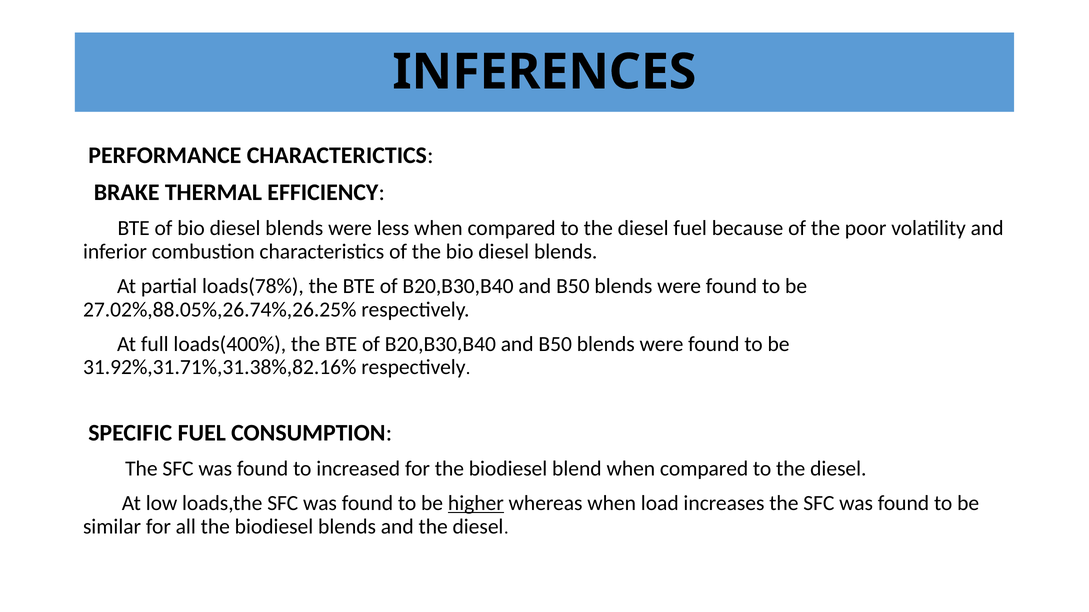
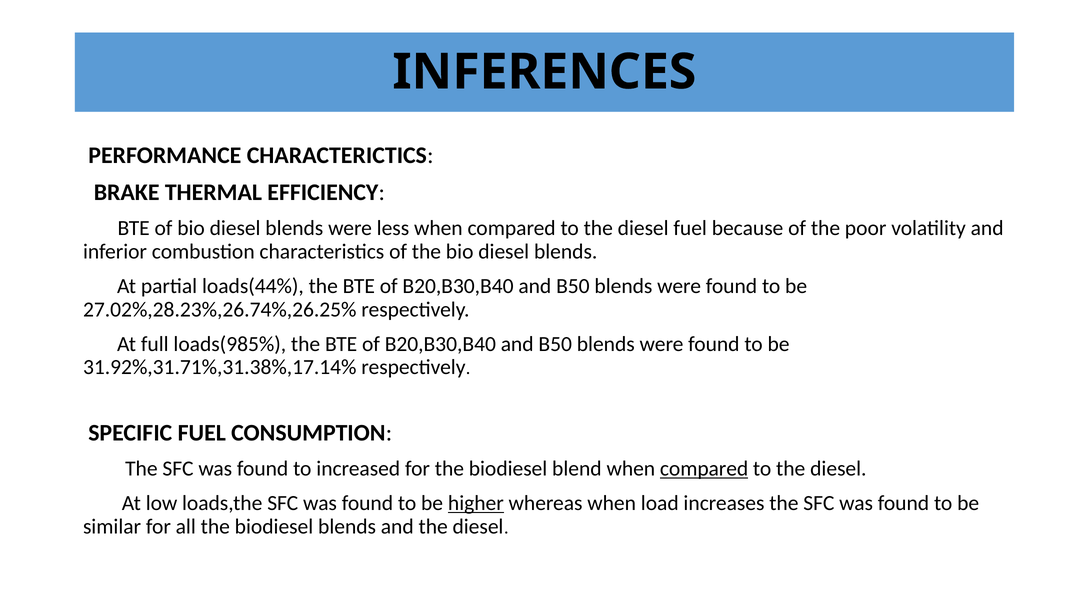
loads(78%: loads(78% -> loads(44%
27.02%,88.05%,26.74%,26.25%: 27.02%,88.05%,26.74%,26.25% -> 27.02%,28.23%,26.74%,26.25%
loads(400%: loads(400% -> loads(985%
31.92%,31.71%,31.38%,82.16%: 31.92%,31.71%,31.38%,82.16% -> 31.92%,31.71%,31.38%,17.14%
compared at (704, 469) underline: none -> present
